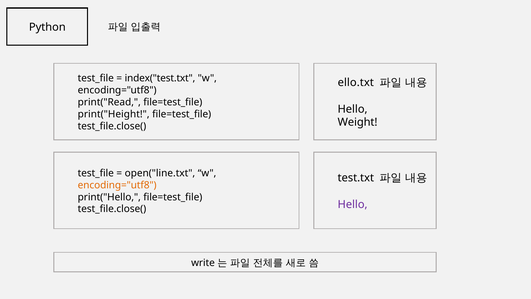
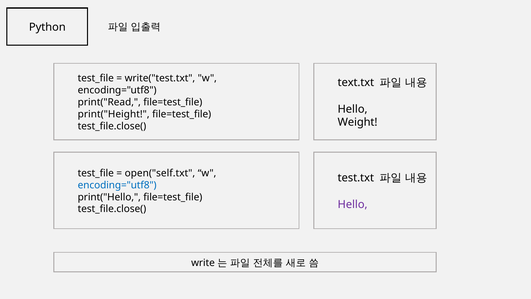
index("test.txt: index("test.txt -> write("test.txt
ello.txt: ello.txt -> text.txt
open("line.txt: open("line.txt -> open("self.txt
encoding="utf8 at (117, 185) colour: orange -> blue
